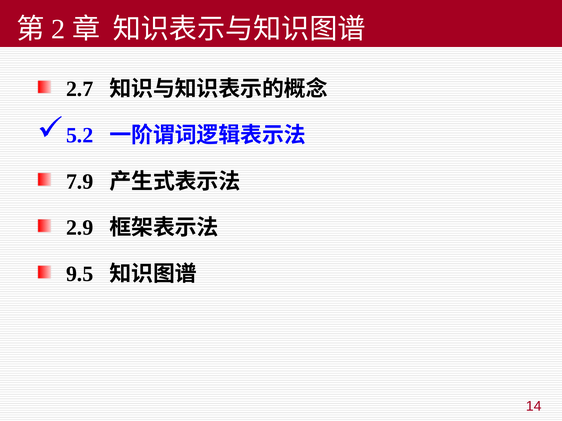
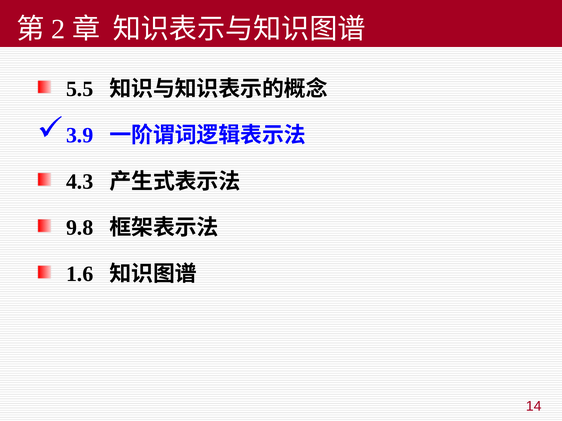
2.7: 2.7 -> 5.5
5.2: 5.2 -> 3.9
7.9: 7.9 -> 4.3
2.9: 2.9 -> 9.8
9.5: 9.5 -> 1.6
